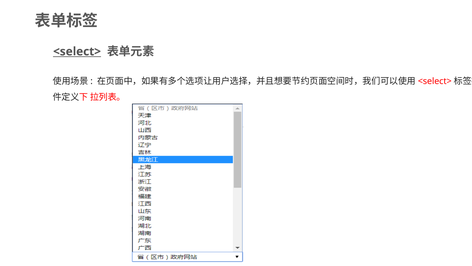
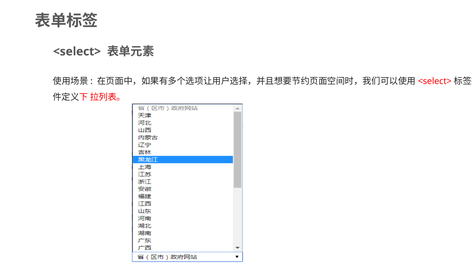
<select> underline: present -> none
